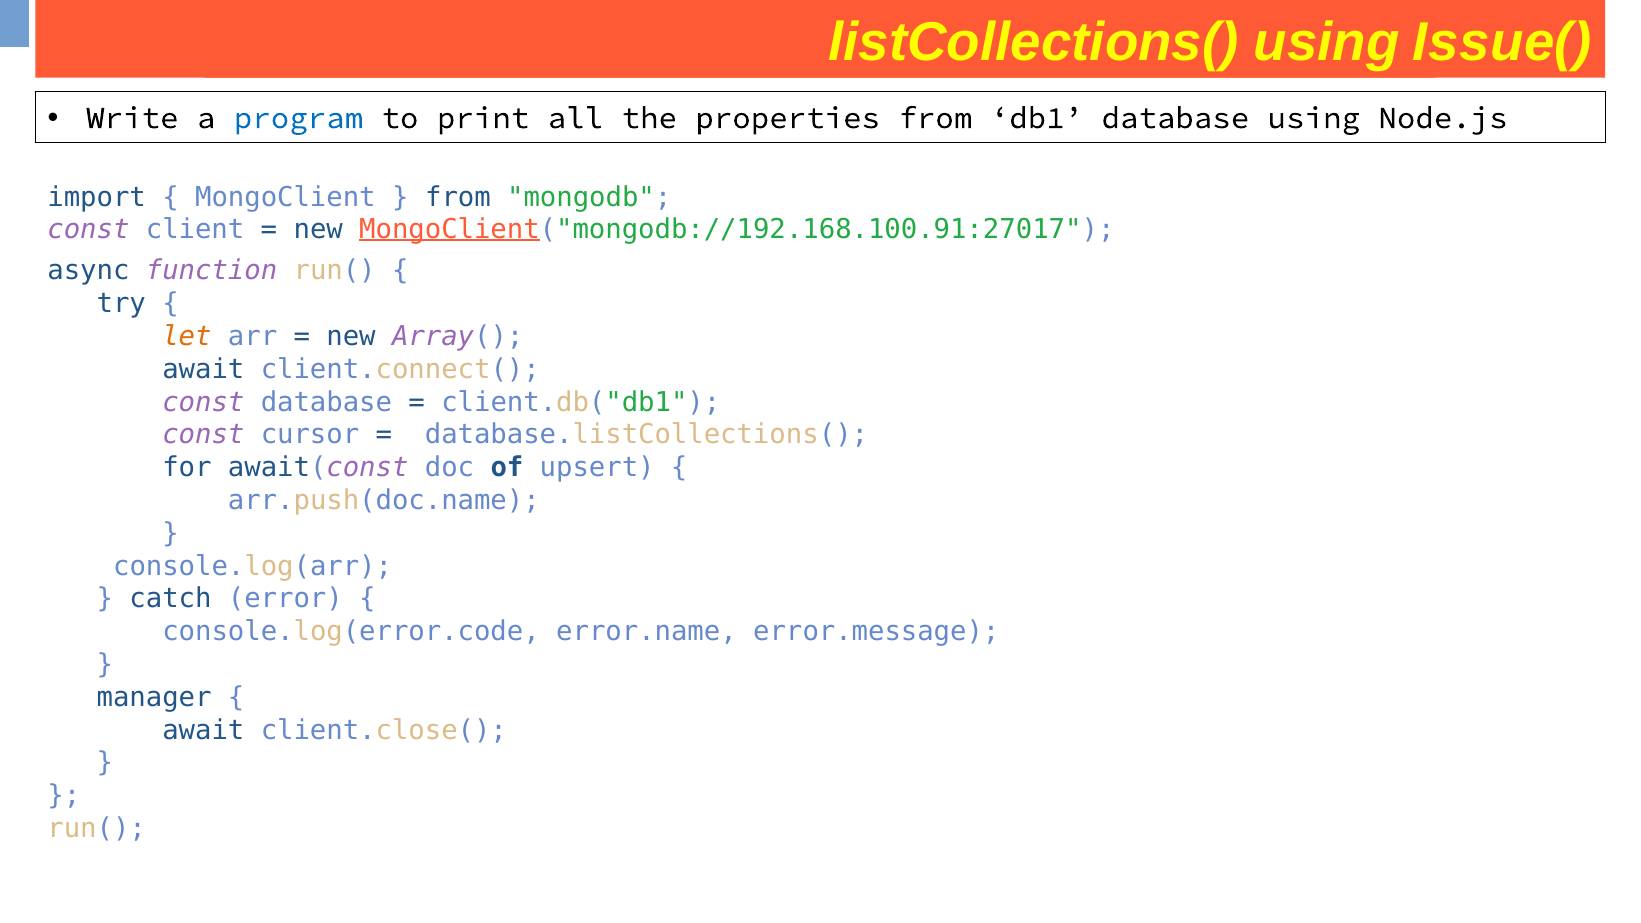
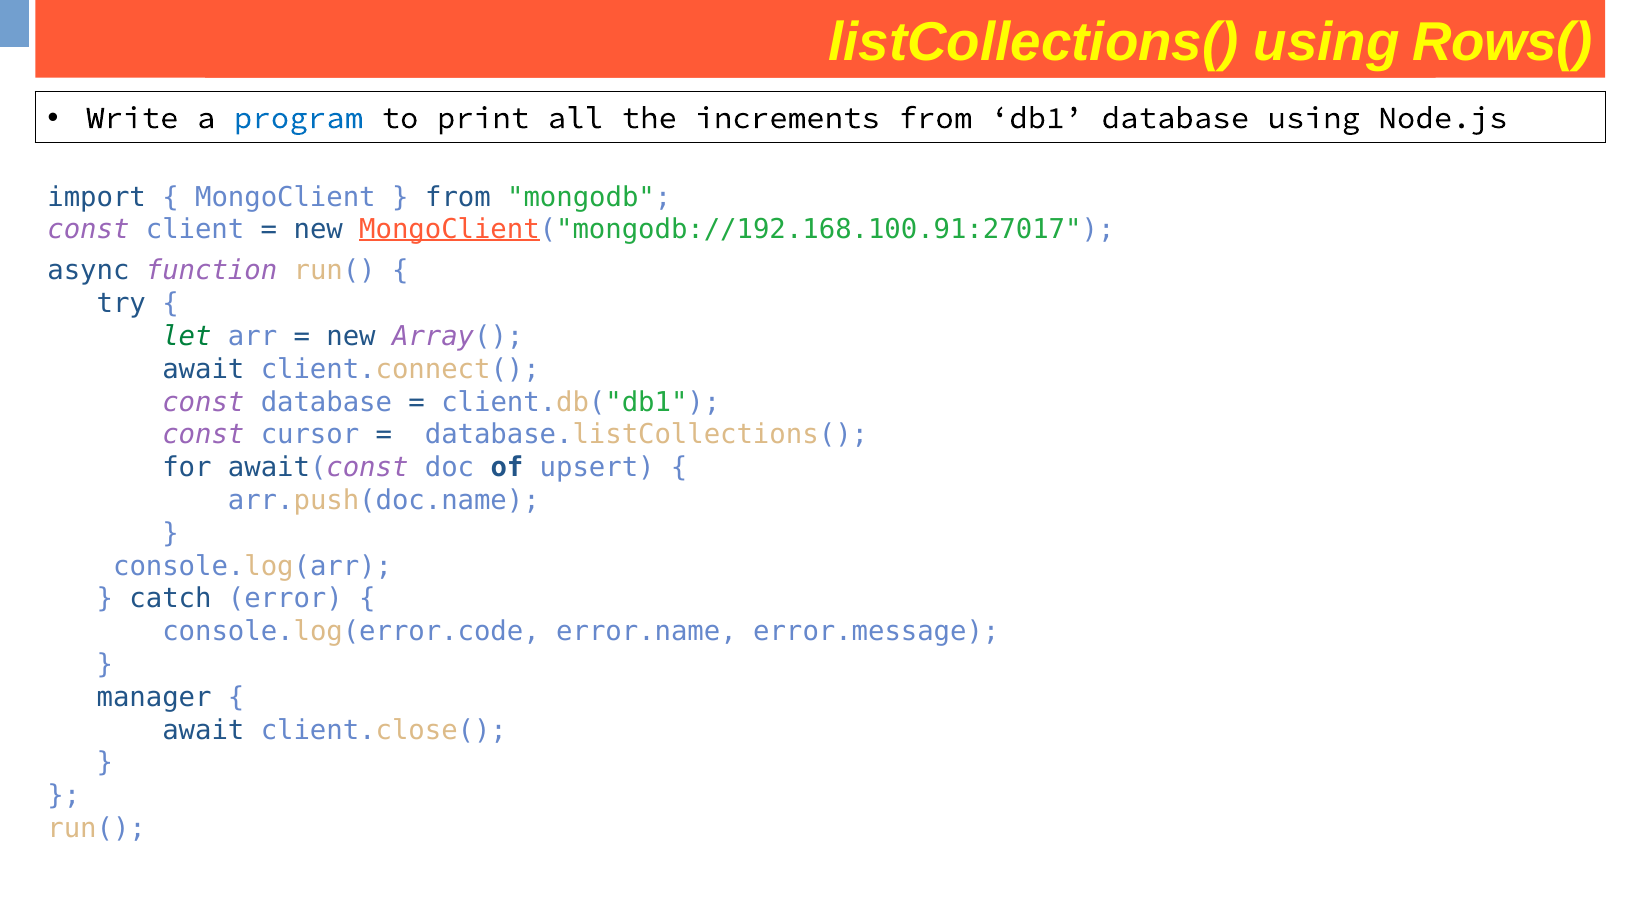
Issue(: Issue( -> Rows(
properties: properties -> increments
let colour: orange -> green
